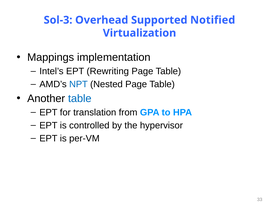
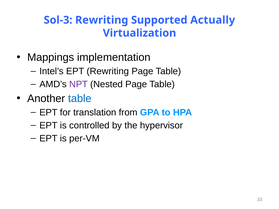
Sol-3 Overhead: Overhead -> Rewriting
Notified: Notified -> Actually
NPT colour: blue -> purple
